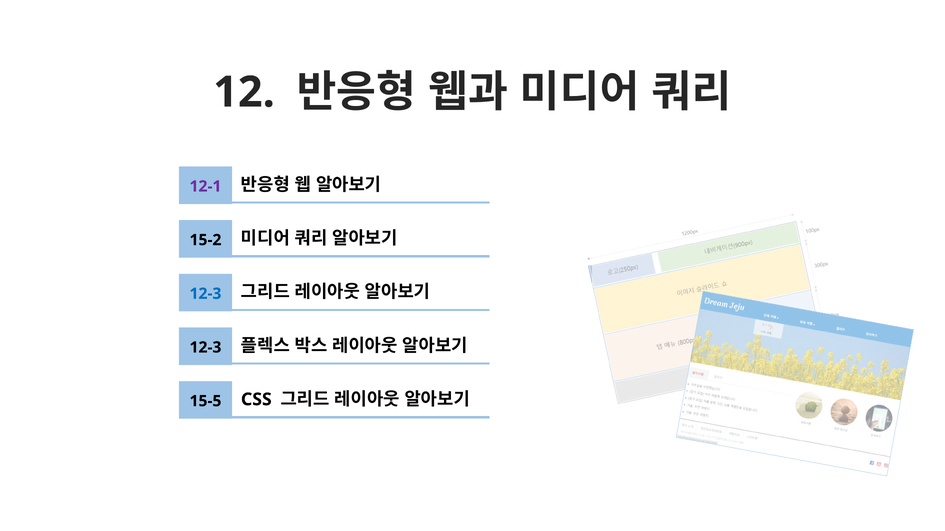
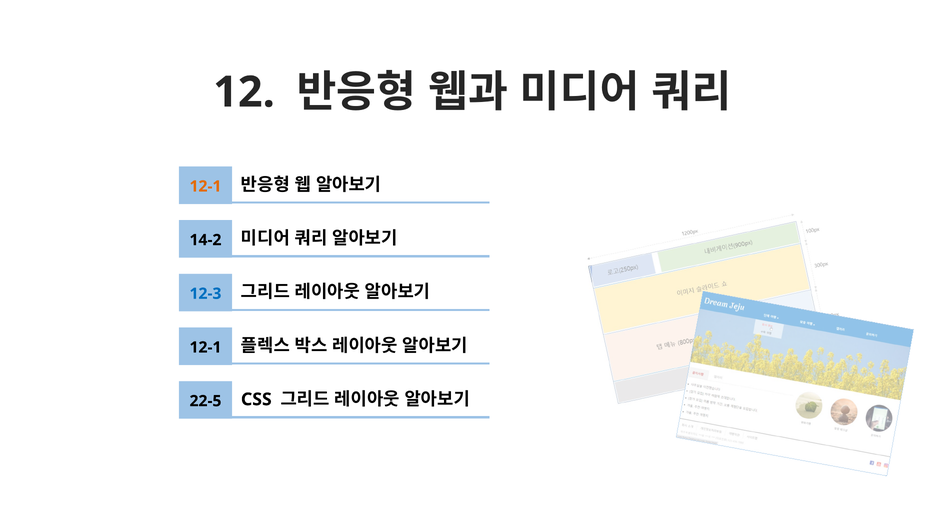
12-1 at (205, 187) colour: purple -> orange
15-2: 15-2 -> 14-2
12-3 at (205, 348): 12-3 -> 12-1
15-5: 15-5 -> 22-5
